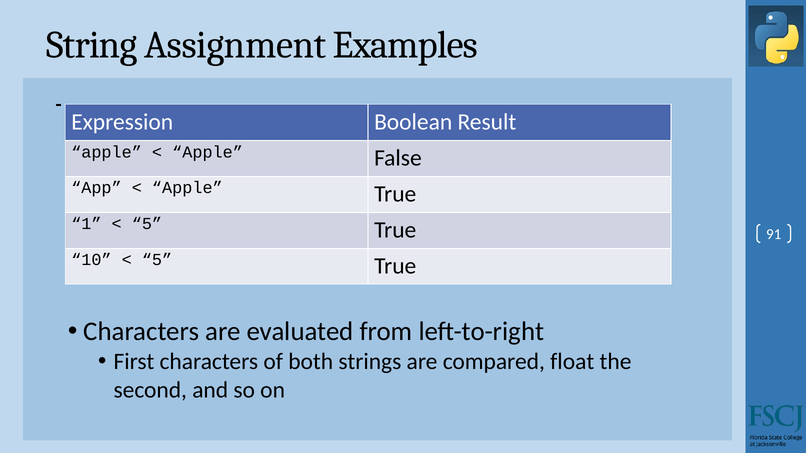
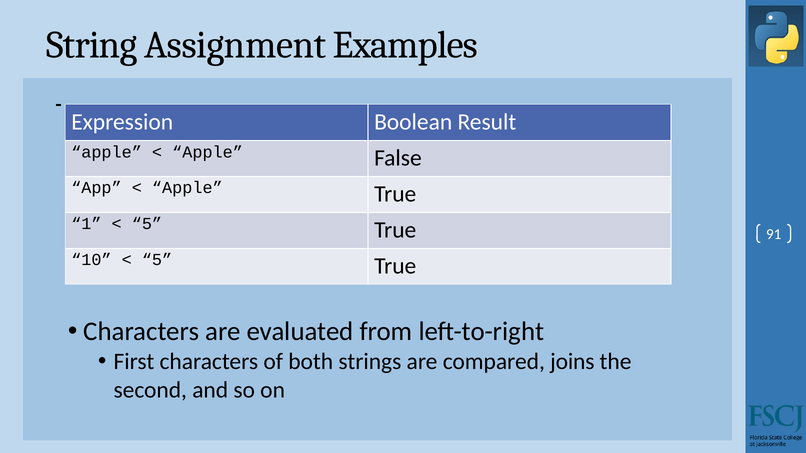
float: float -> joins
